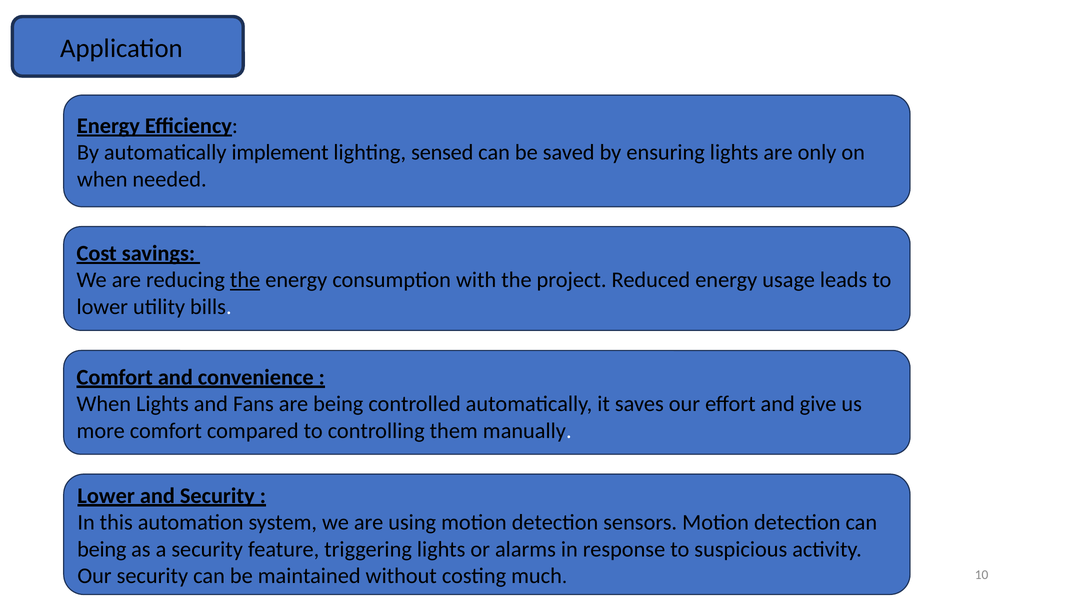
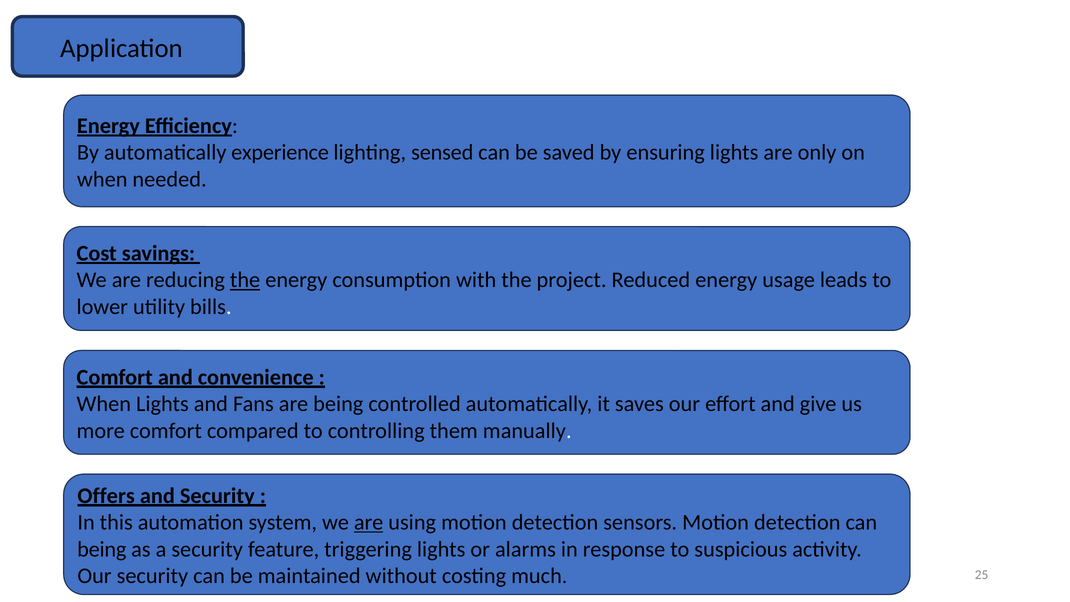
implement: implement -> experience
Lower at (106, 496): Lower -> Offers
are at (369, 522) underline: none -> present
10: 10 -> 25
